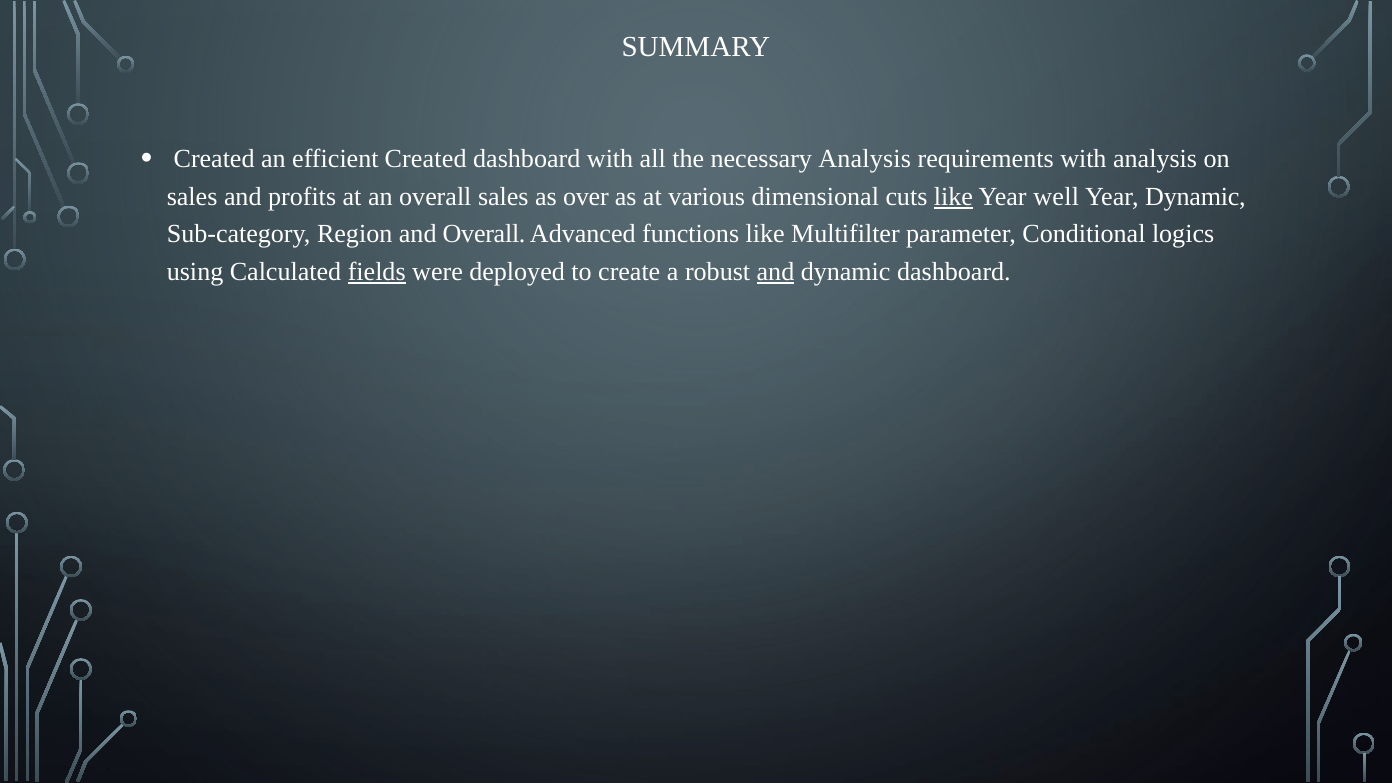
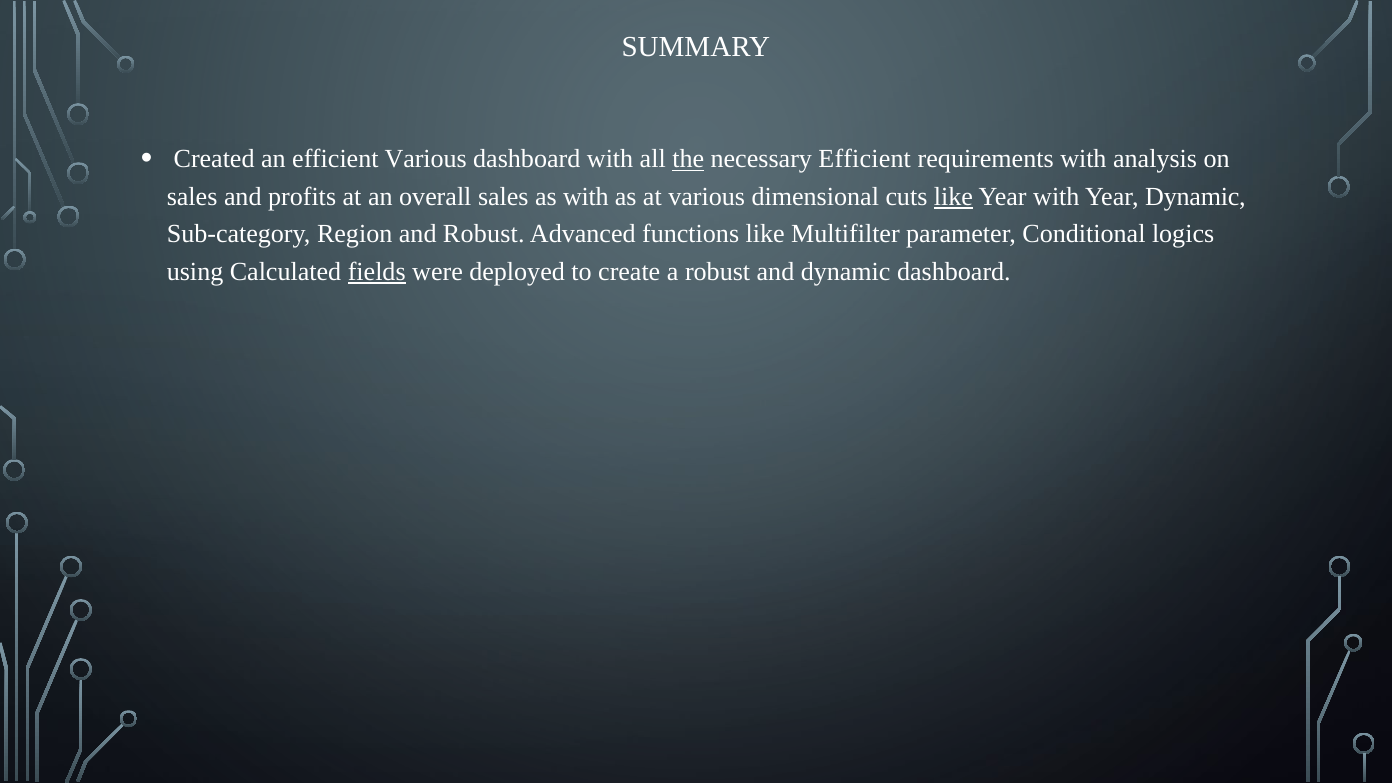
efficient Created: Created -> Various
the underline: none -> present
necessary Analysis: Analysis -> Efficient
as over: over -> with
Year well: well -> with
and Overall: Overall -> Robust
and at (775, 272) underline: present -> none
